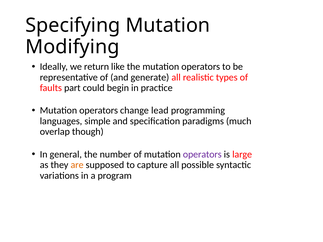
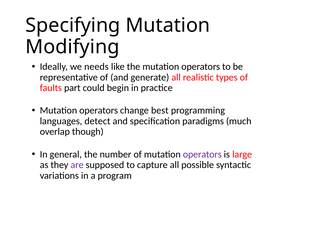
return: return -> needs
lead: lead -> best
simple: simple -> detect
are colour: orange -> purple
